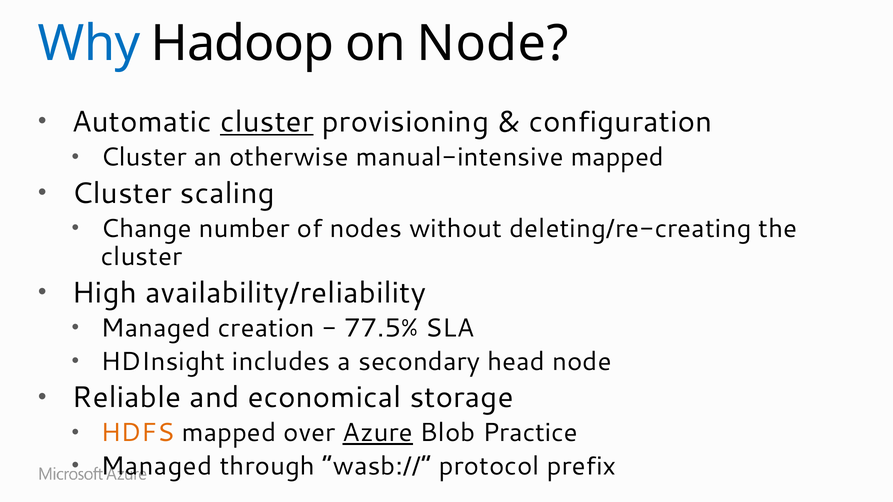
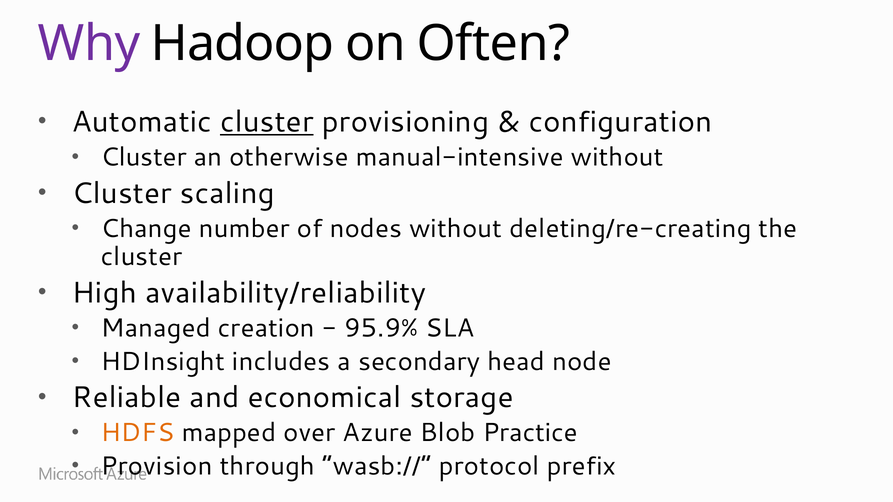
Why colour: blue -> purple
on Node: Node -> Often
manual-intensive mapped: mapped -> without
77.5%: 77.5% -> 95.9%
Azure underline: present -> none
Managed at (156, 466): Managed -> Provision
